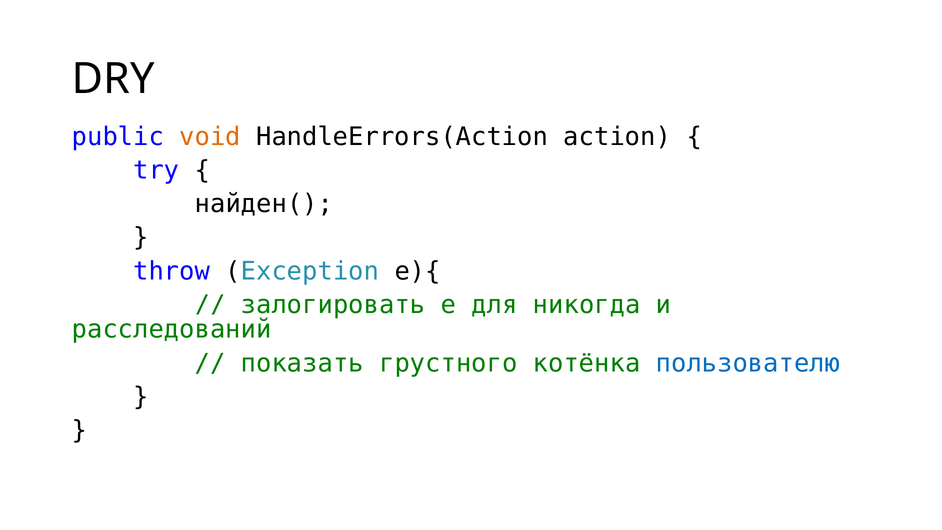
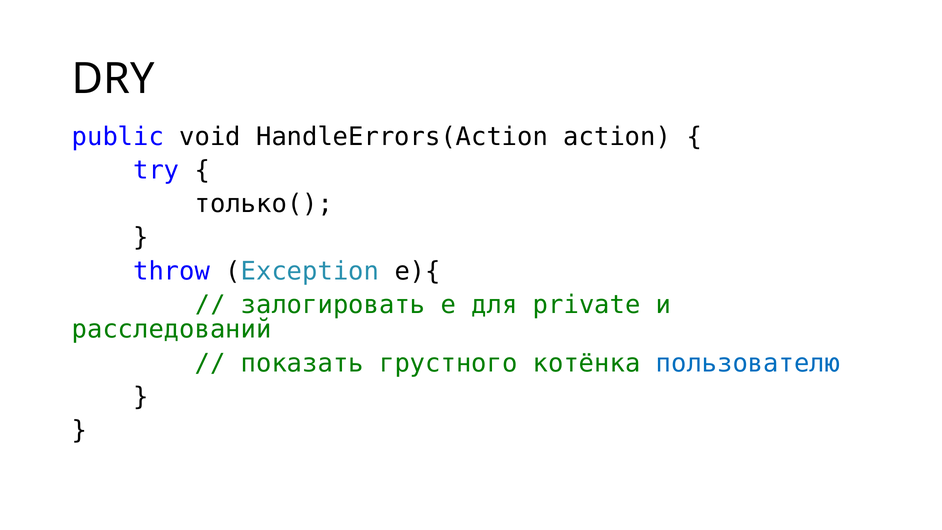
void colour: orange -> black
найден(: найден( -> только(
никогда: никогда -> private
